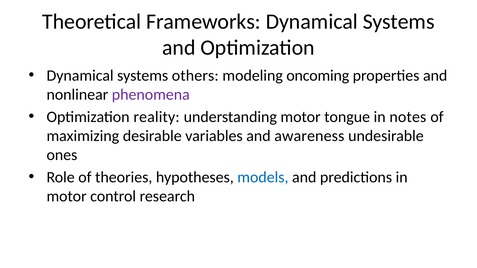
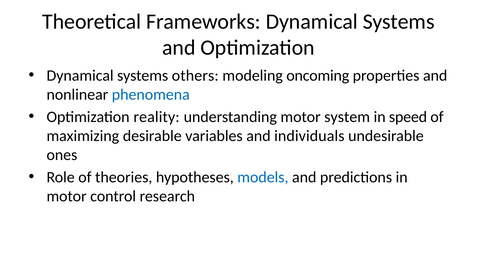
phenomena colour: purple -> blue
tongue: tongue -> system
notes: notes -> speed
awareness: awareness -> individuals
